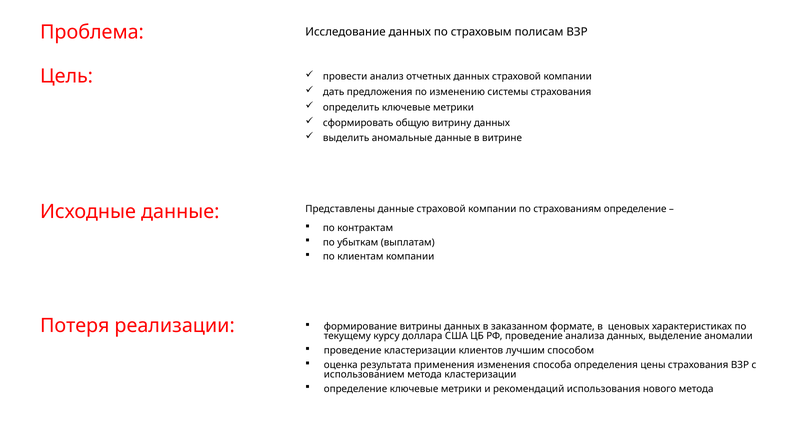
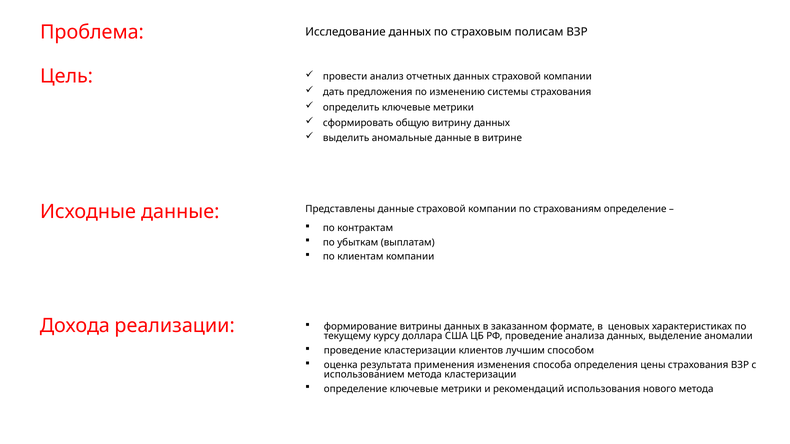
Потеря: Потеря -> Дохода
